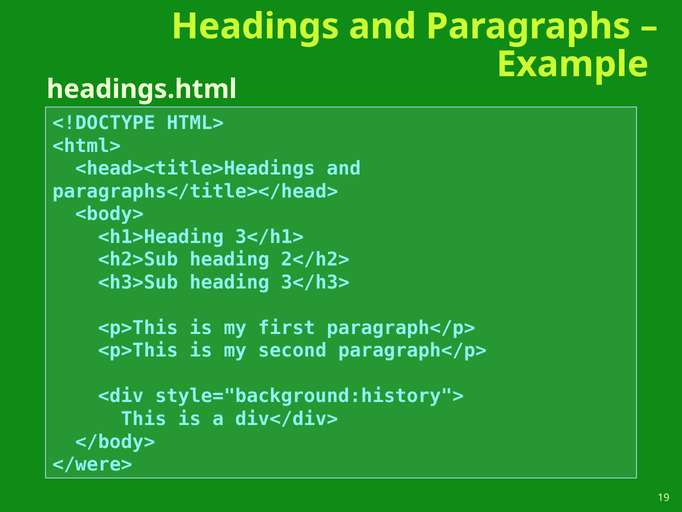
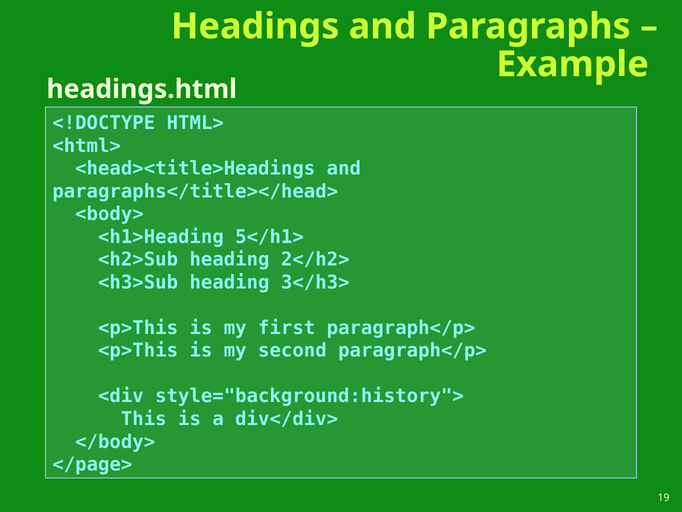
3</h1>: 3</h1> -> 5</h1>
</were>: </were> -> </page>
